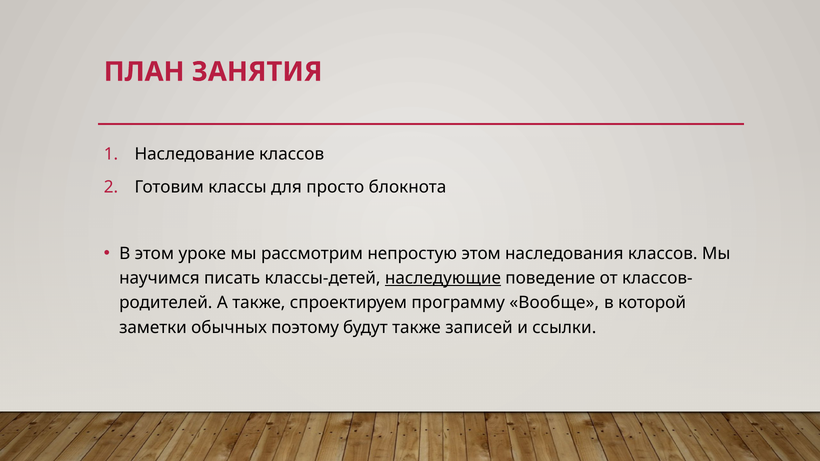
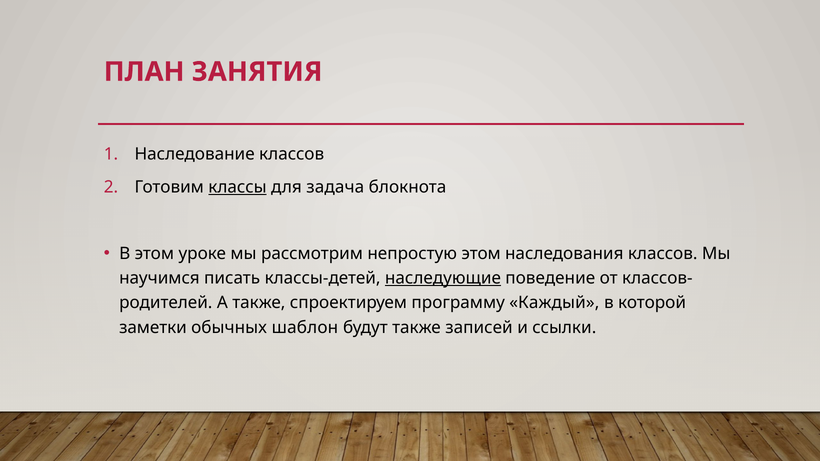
классы underline: none -> present
просто: просто -> задача
Вообще: Вообще -> Каждый
поэтому: поэтому -> шаблон
